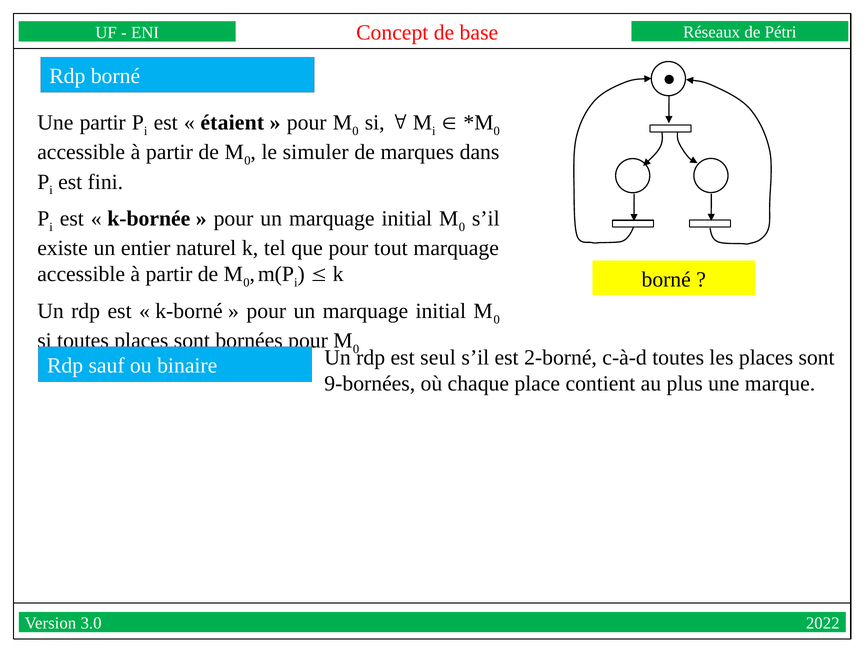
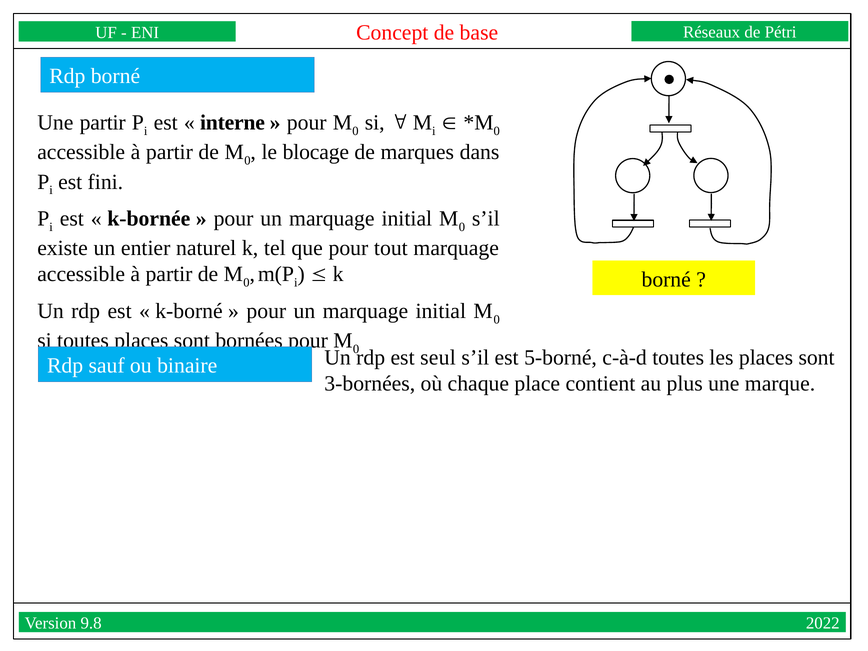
étaient: étaient -> interne
simuler: simuler -> blocage
2-borné: 2-borné -> 5-borné
9-bornées: 9-bornées -> 3-bornées
3.0: 3.0 -> 9.8
